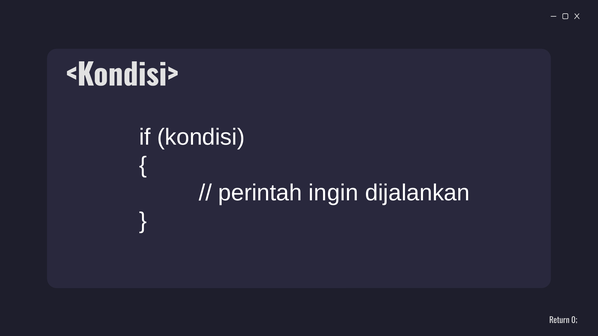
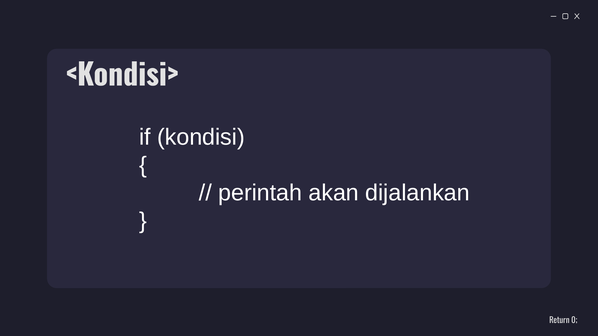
ingin: ingin -> akan
